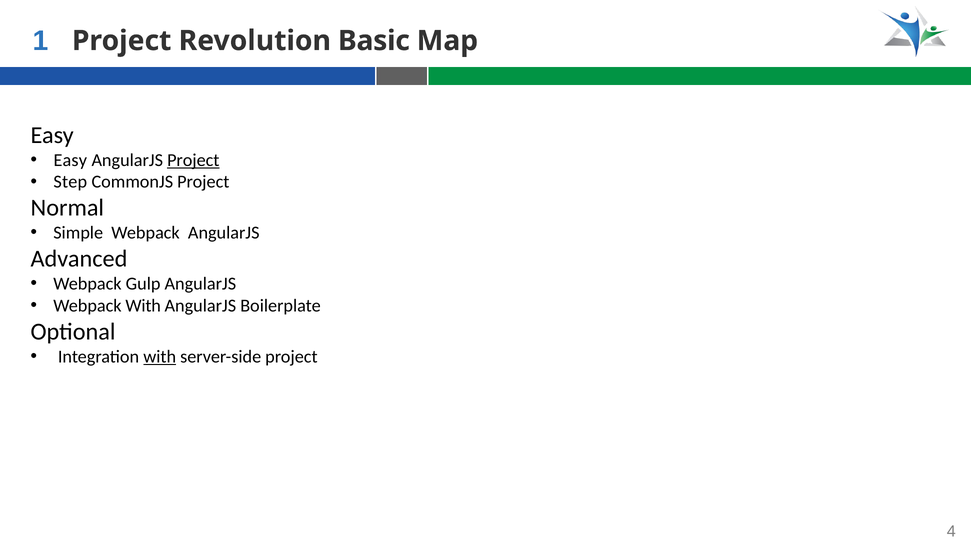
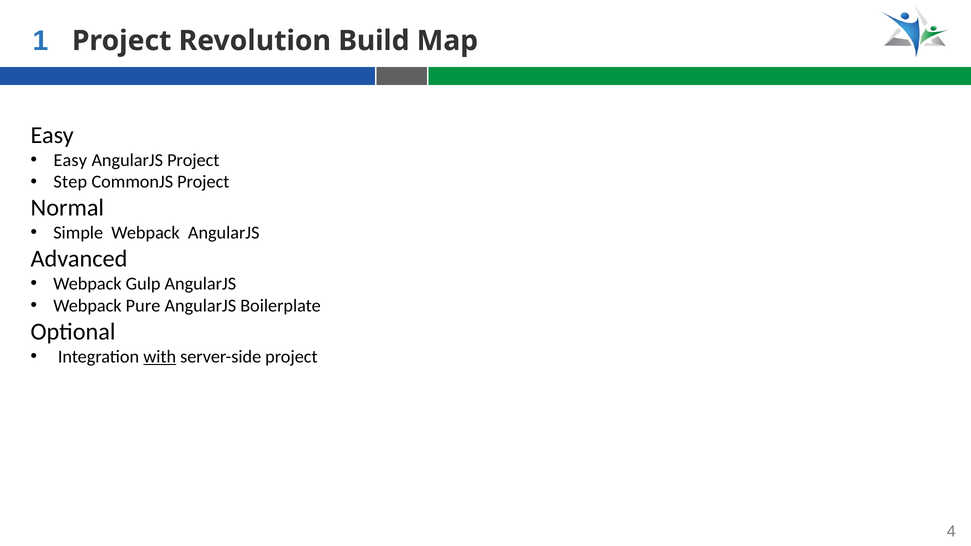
Basic: Basic -> Build
Project at (193, 160) underline: present -> none
Webpack With: With -> Pure
